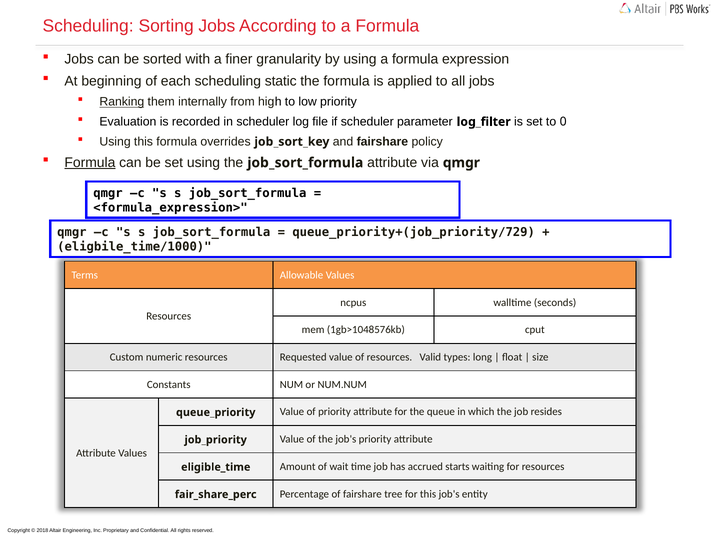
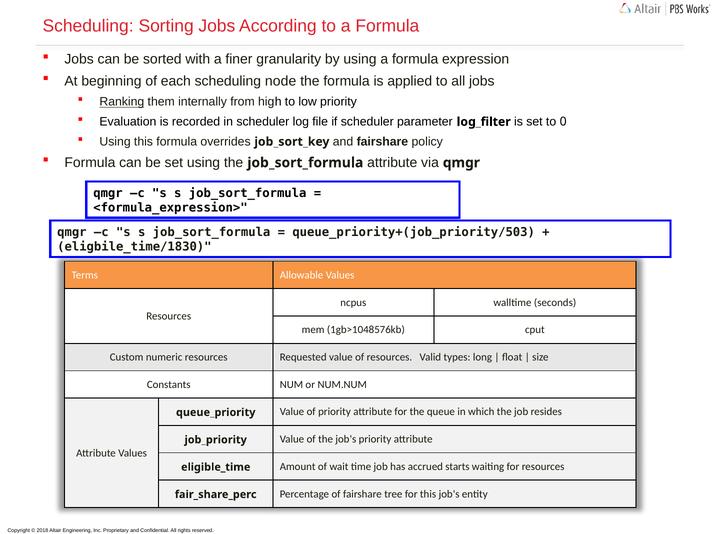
static: static -> node
Formula at (90, 163) underline: present -> none
queue_priority+(job_priority/729: queue_priority+(job_priority/729 -> queue_priority+(job_priority/503
eligbile_time/1000: eligbile_time/1000 -> eligbile_time/1830
